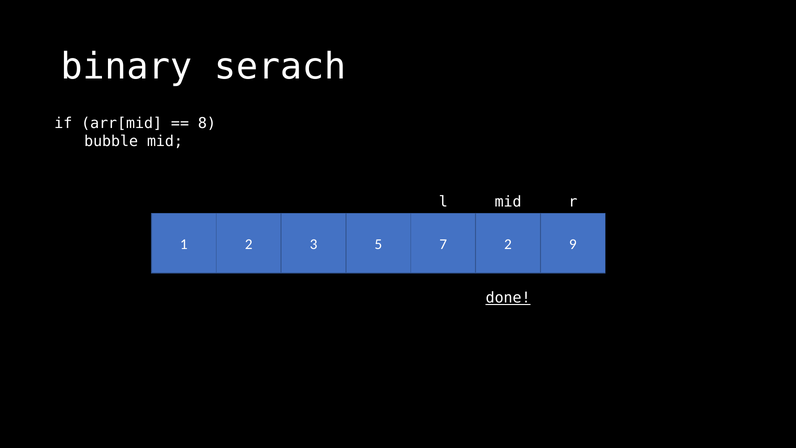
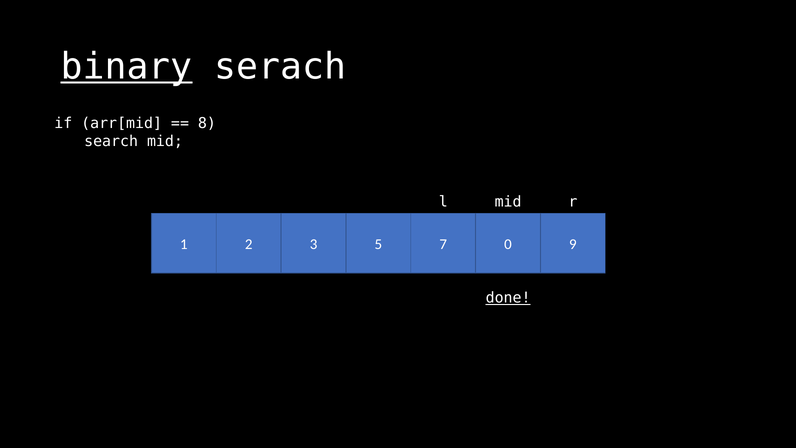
binary underline: none -> present
bubble: bubble -> search
7 2: 2 -> 0
